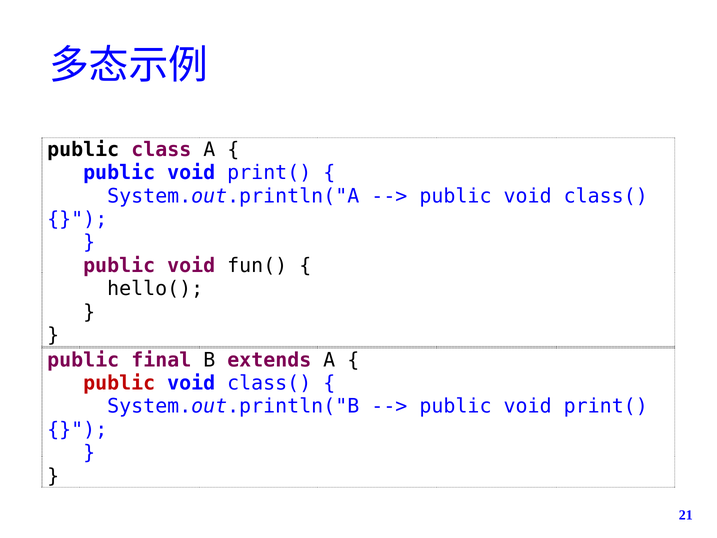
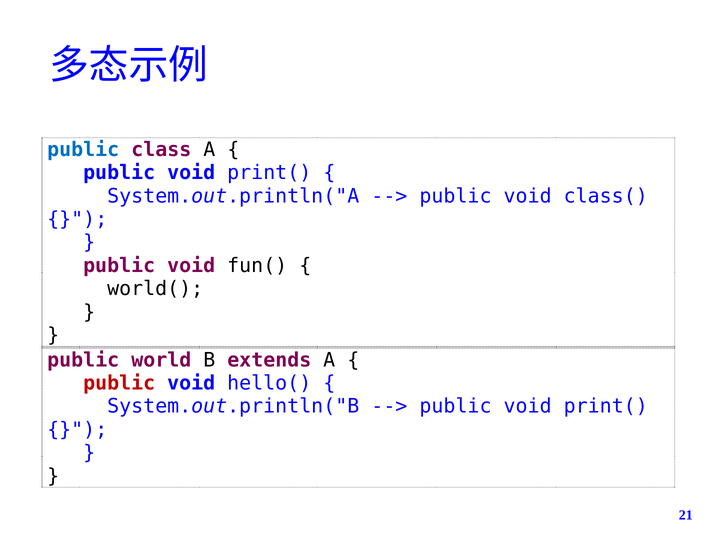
public at (83, 150) colour: black -> blue
hello(: hello( -> world(
final: final -> world
class( at (269, 383): class( -> hello(
